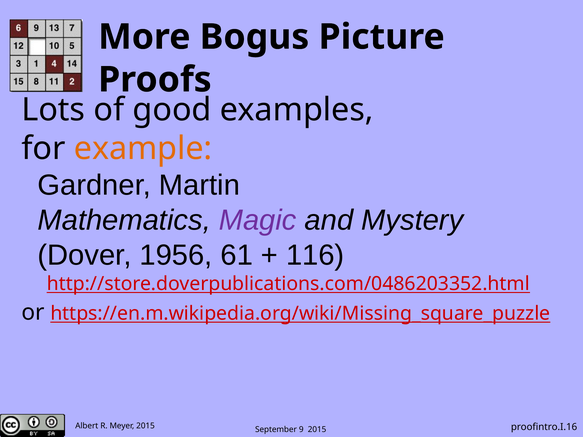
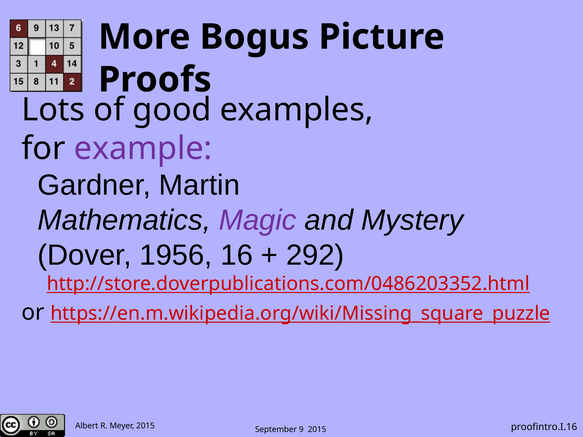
example colour: orange -> purple
61: 61 -> 16
116: 116 -> 292
